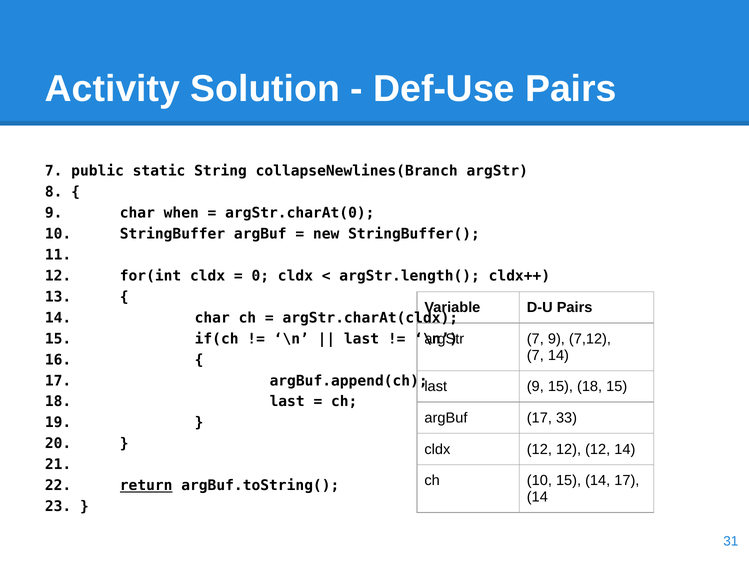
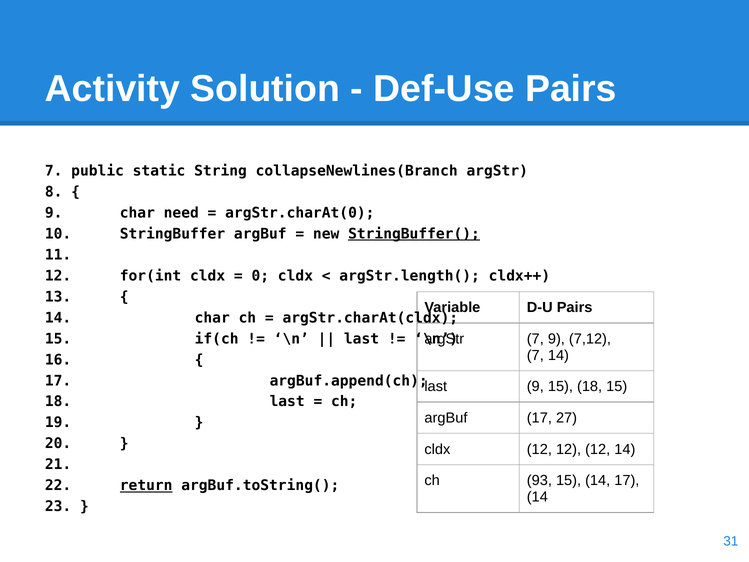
when: when -> need
StringBuffer( underline: none -> present
33: 33 -> 27
ch 10: 10 -> 93
